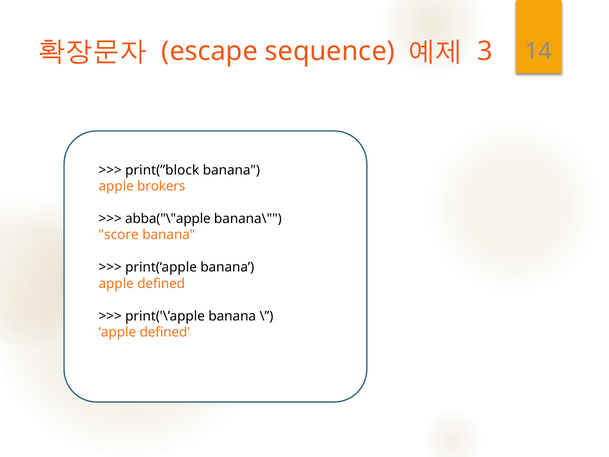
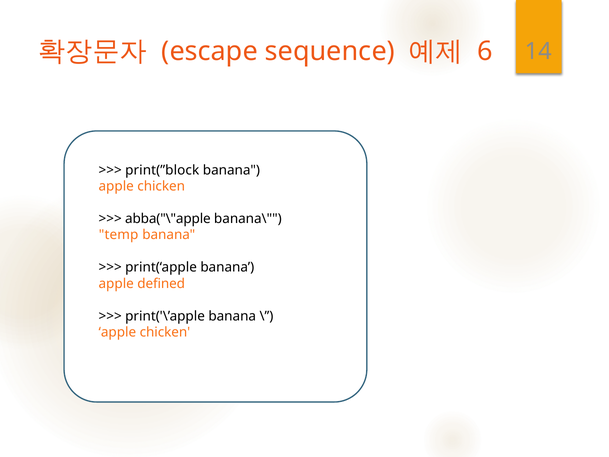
3: 3 -> 6
brokers at (161, 186): brokers -> chicken
score: score -> temp
defined at (165, 332): defined -> chicken
